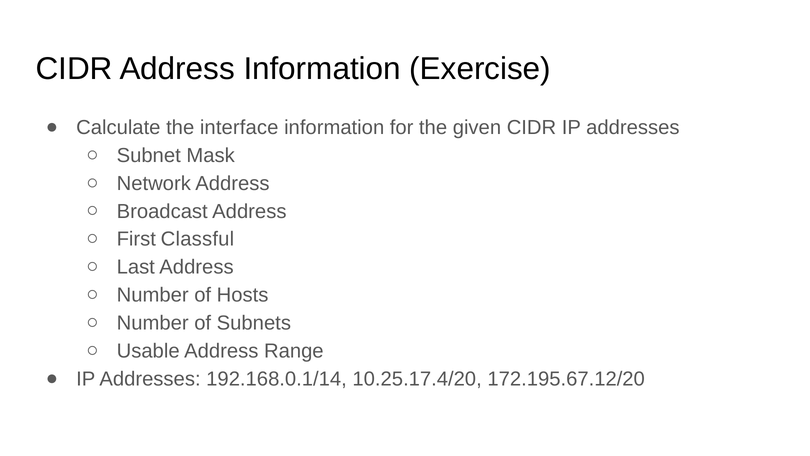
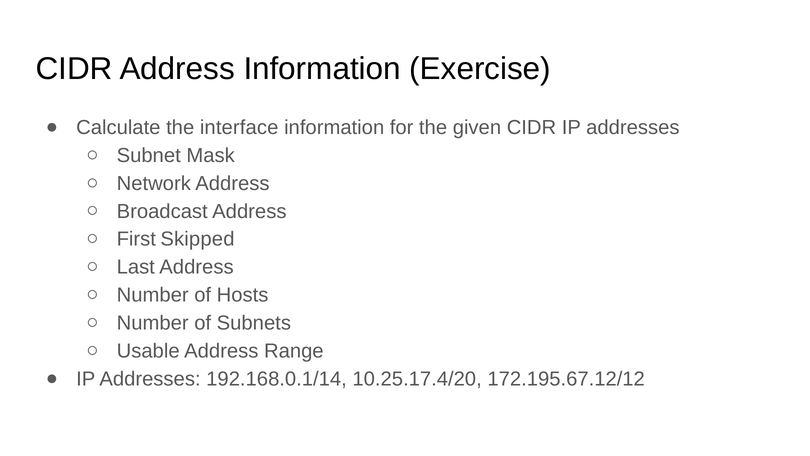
Classful: Classful -> Skipped
172.195.67.12/20: 172.195.67.12/20 -> 172.195.67.12/12
